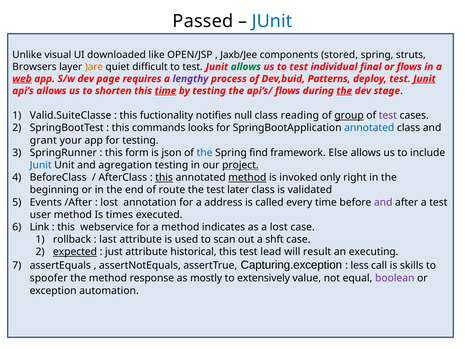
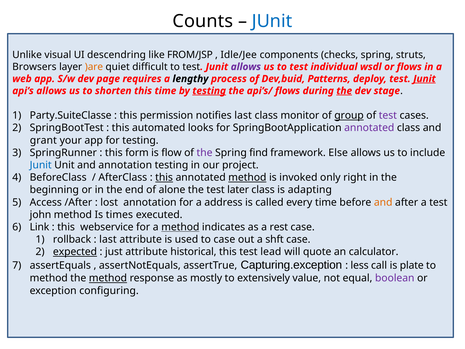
Passed: Passed -> Counts
downloaded: downloaded -> descendring
OPEN/JSP: OPEN/JSP -> FROM/JSP
Jaxb/Jee: Jaxb/Jee -> Idle/Jee
stored: stored -> checks
allows at (246, 67) colour: green -> purple
final: final -> wsdl
web underline: present -> none
lengthy colour: purple -> black
time at (165, 91) underline: present -> none
testing at (209, 91) underline: none -> present
Valid.SuiteClasse: Valid.SuiteClasse -> Party.SuiteClasse
fuctionality: fuctionality -> permission
notifies null: null -> last
reading: reading -> monitor
commands: commands -> automated
annotated at (369, 128) colour: blue -> purple
json: json -> flow
the at (205, 153) colour: blue -> purple
and agregation: agregation -> annotation
project underline: present -> none
route: route -> alone
validated: validated -> adapting
Events: Events -> Access
and at (383, 202) colour: purple -> orange
user: user -> john
method at (180, 227) underline: none -> present
a lost: lost -> rest
to scan: scan -> case
result: result -> quote
executing: executing -> calculator
skills: skills -> plate
spoofer at (49, 278): spoofer -> method
method at (108, 278) underline: none -> present
automation: automation -> configuring
